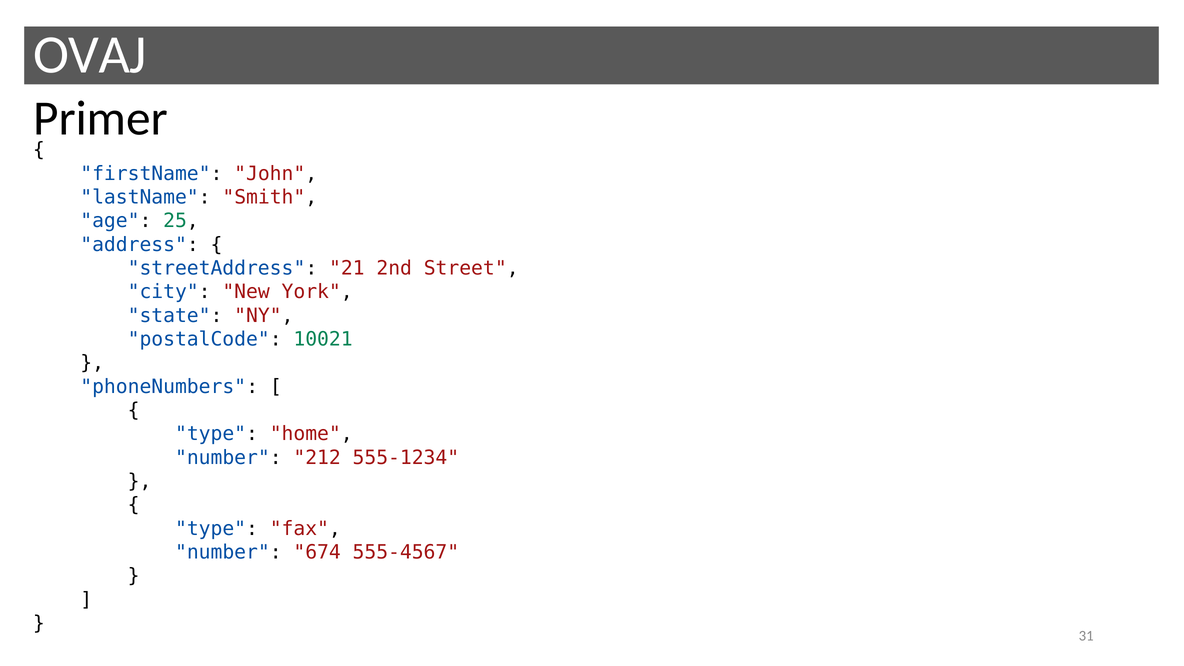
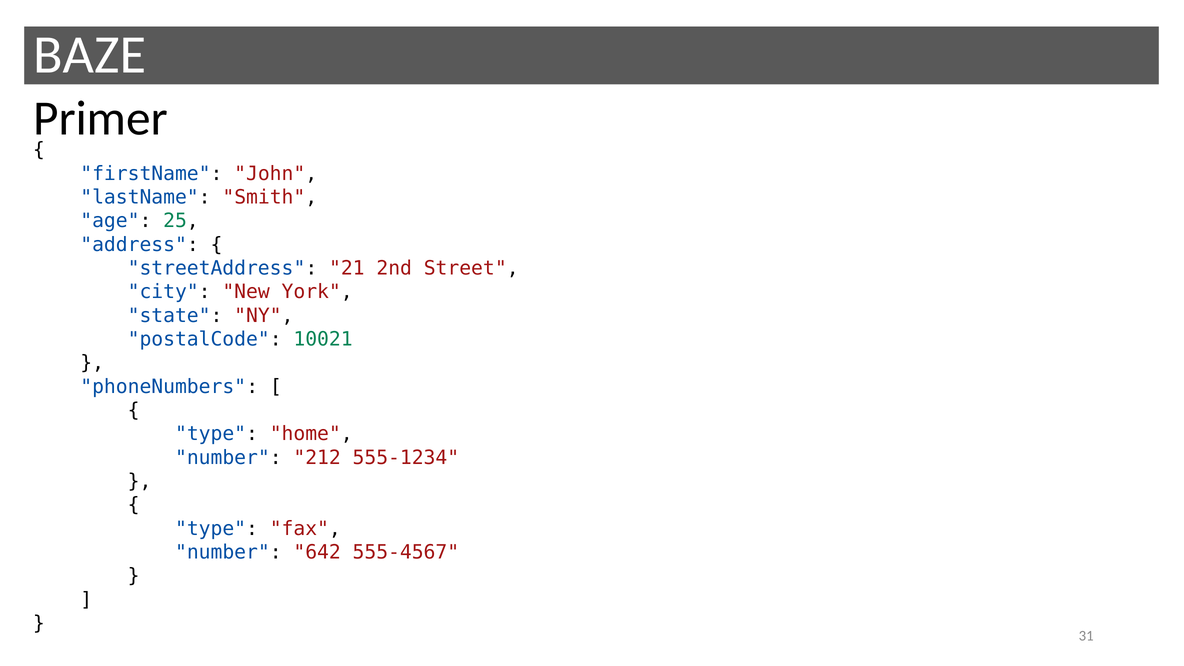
OVAJ: OVAJ -> BAZE
674: 674 -> 642
